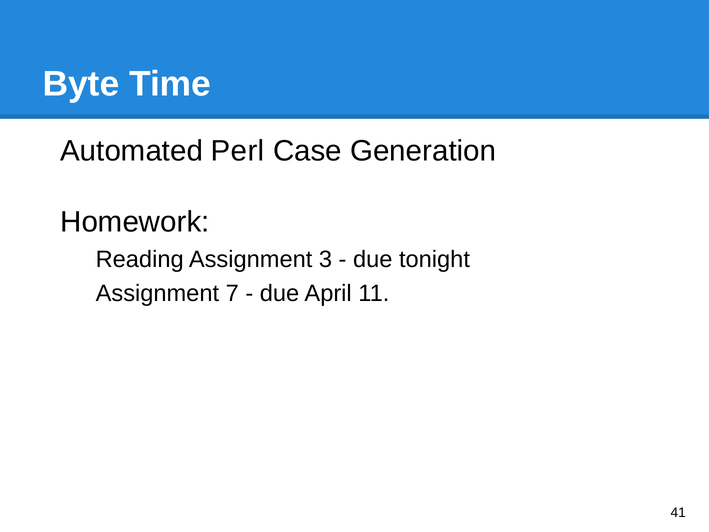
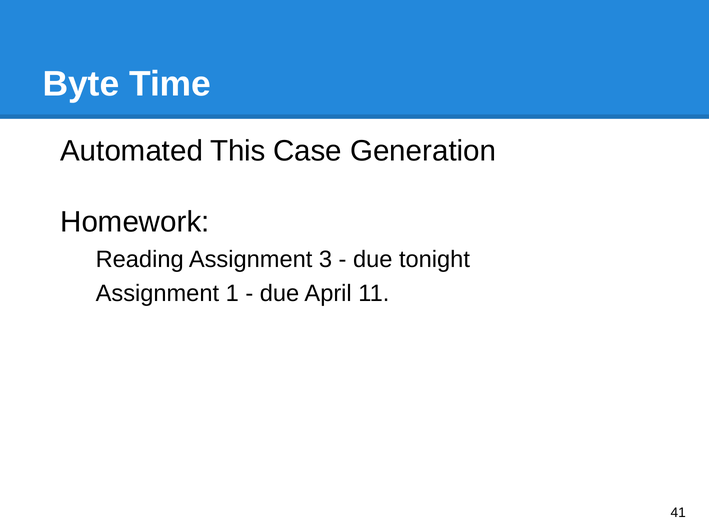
Perl: Perl -> This
7: 7 -> 1
